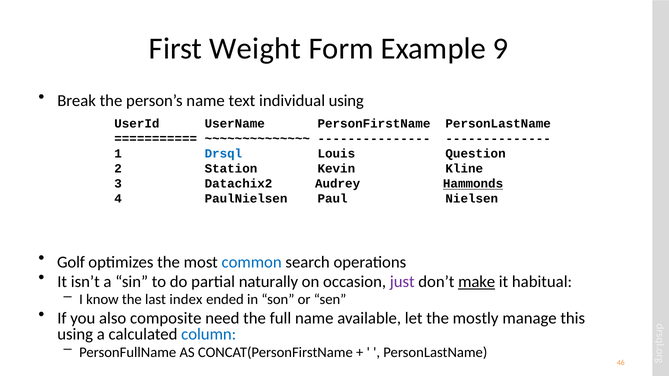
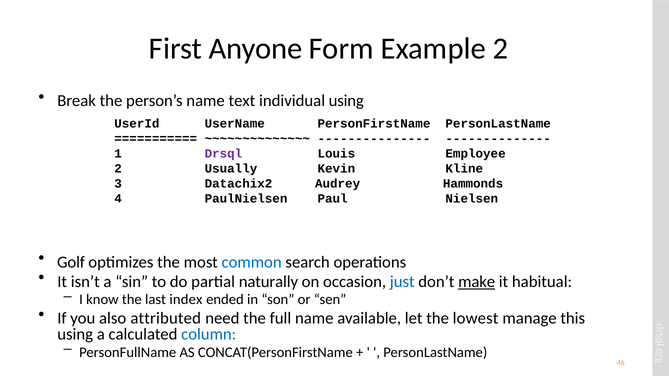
Weight: Weight -> Anyone
Example 9: 9 -> 2
Drsql colour: blue -> purple
Question: Question -> Employee
Station: Station -> Usually
Hammonds underline: present -> none
just colour: purple -> blue
composite: composite -> attributed
mostly: mostly -> lowest
